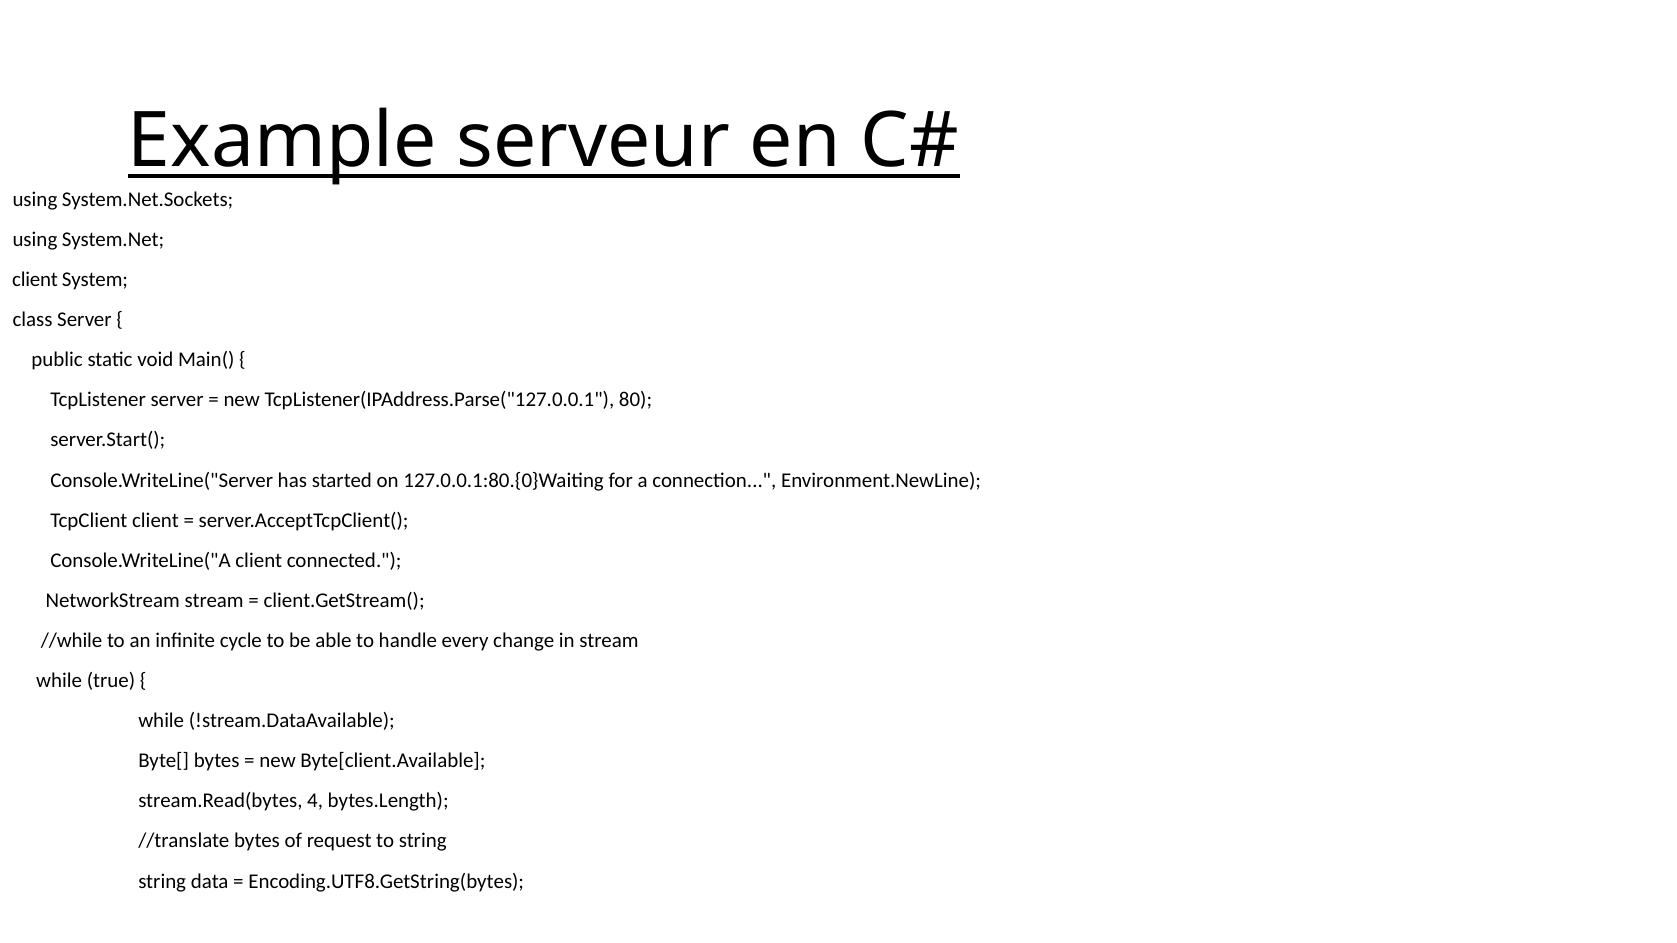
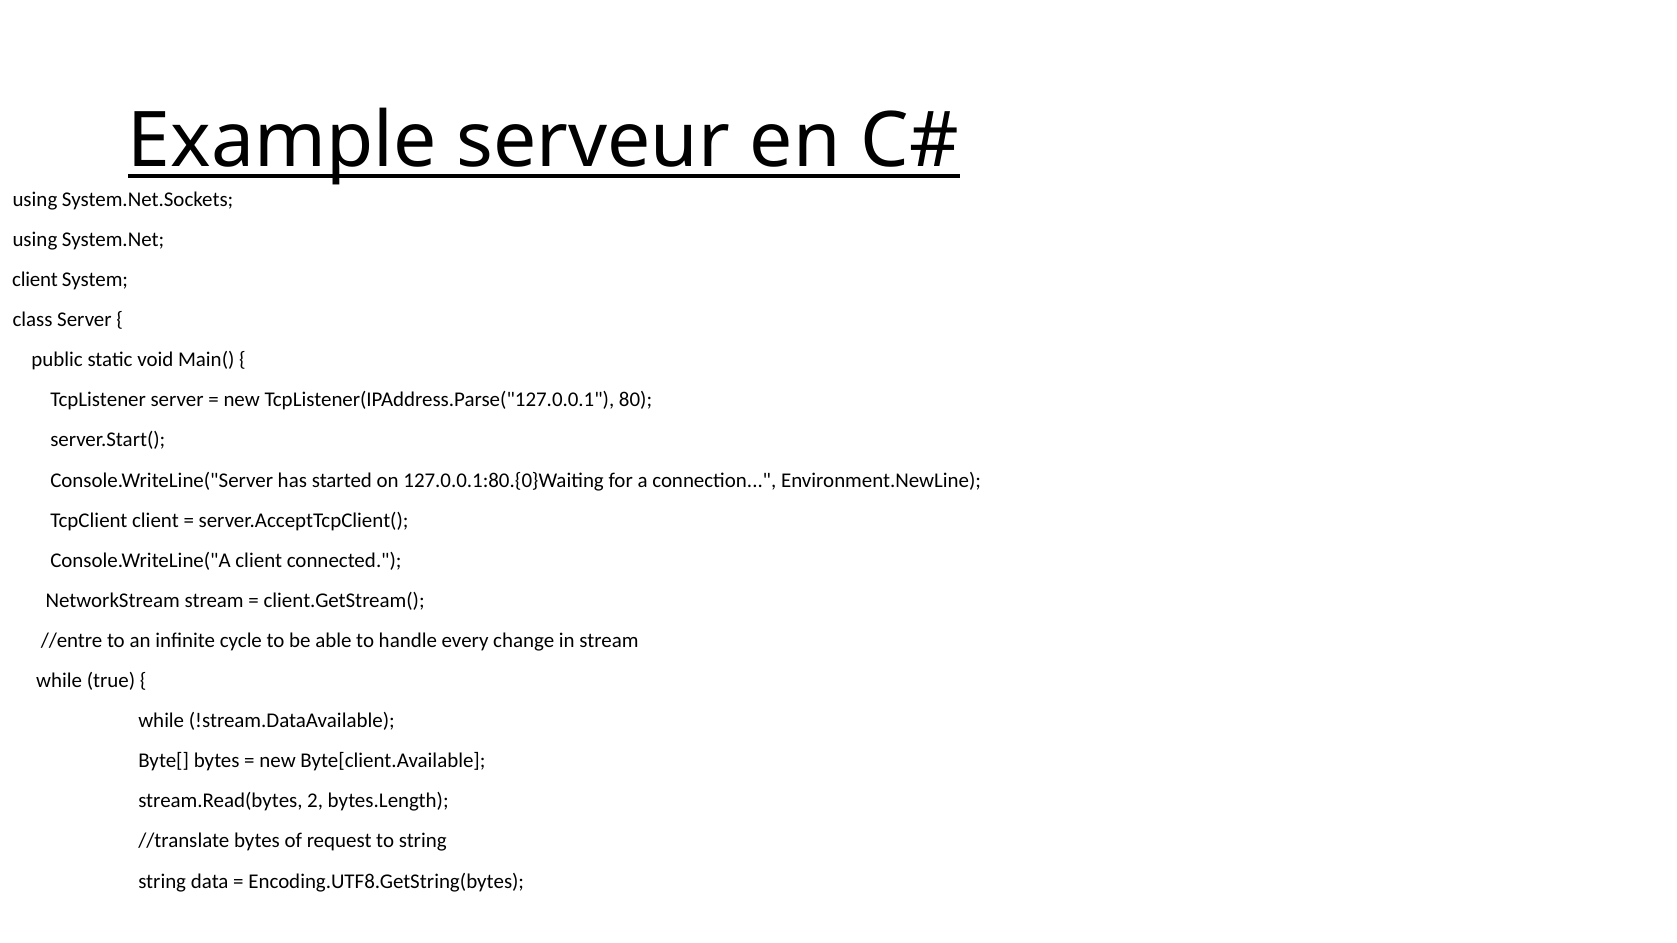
//while: //while -> //entre
4: 4 -> 2
